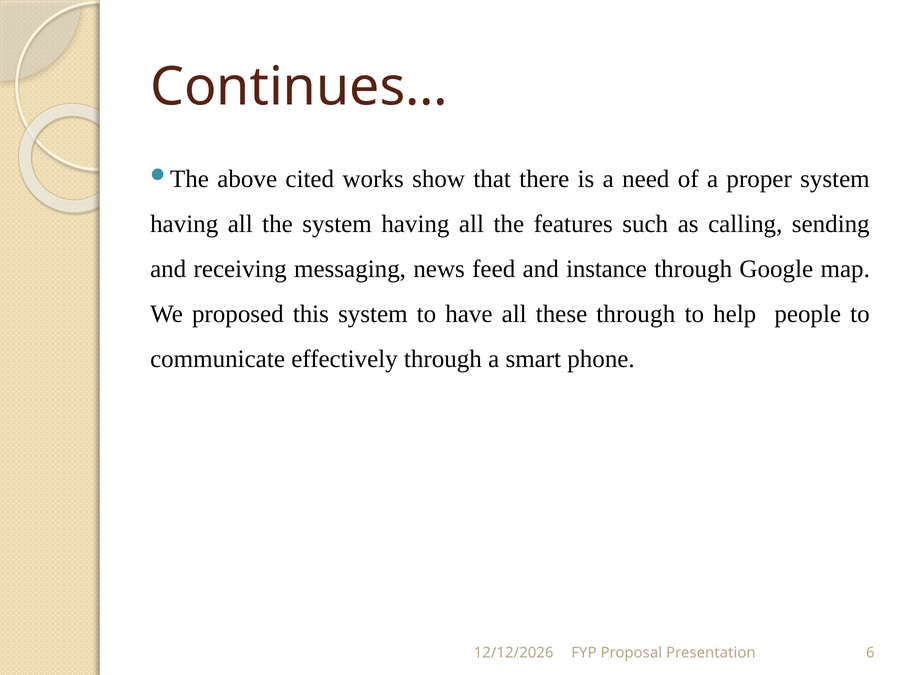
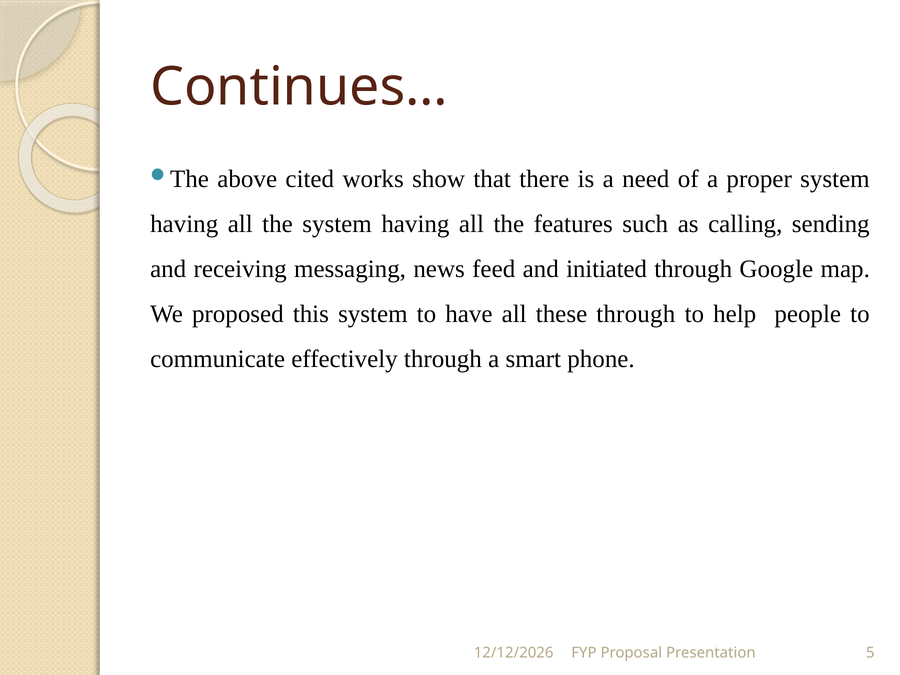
instance: instance -> initiated
6: 6 -> 5
